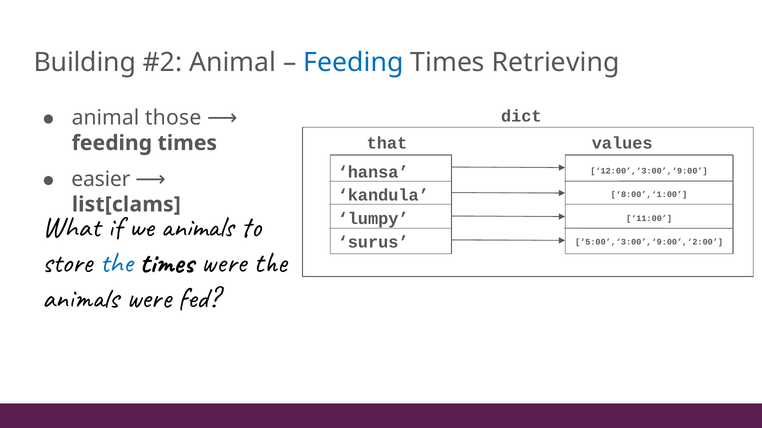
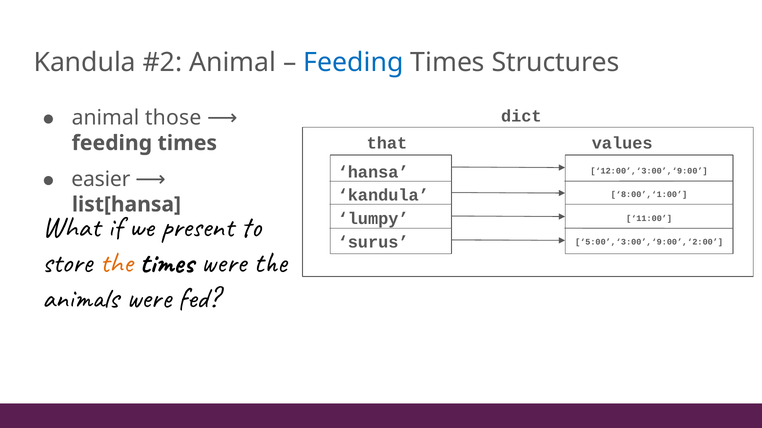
Building at (85, 63): Building -> Kandula
Retrieving: Retrieving -> Structures
list[clams: list[clams -> list[hansa
we animals: animals -> present
the at (116, 263) colour: blue -> orange
